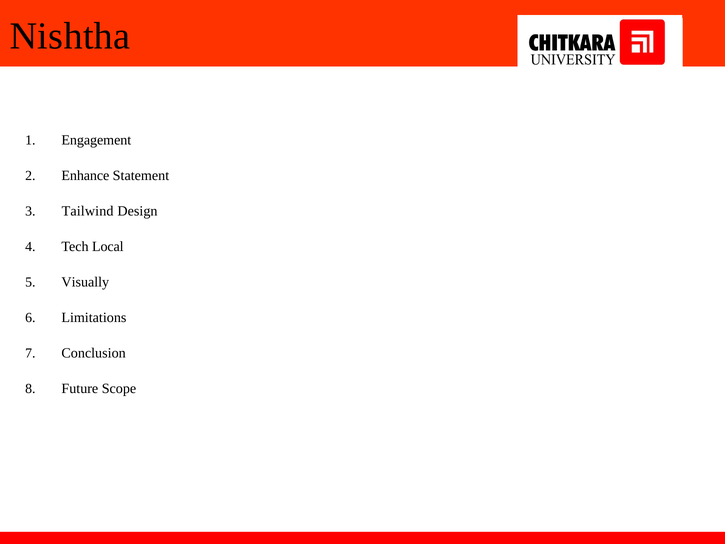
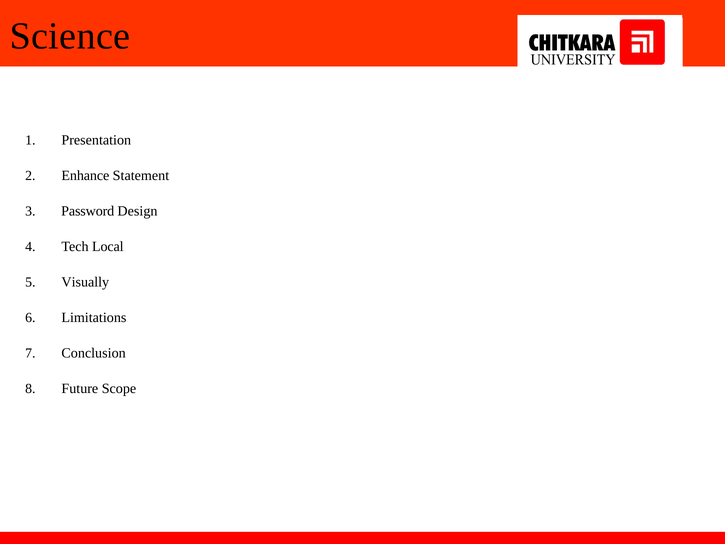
Nishtha: Nishtha -> Science
Engagement: Engagement -> Presentation
Tailwind: Tailwind -> Password
